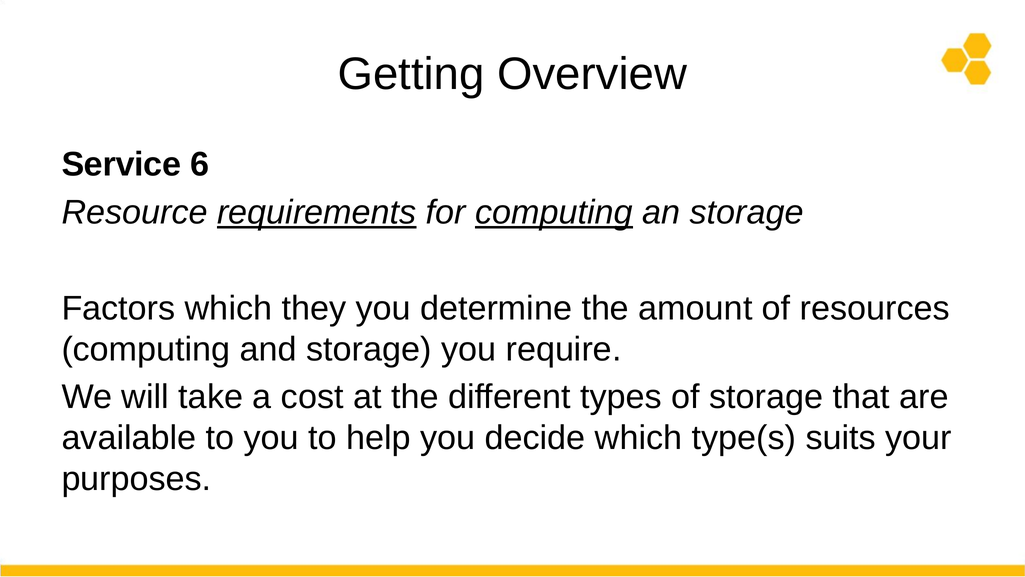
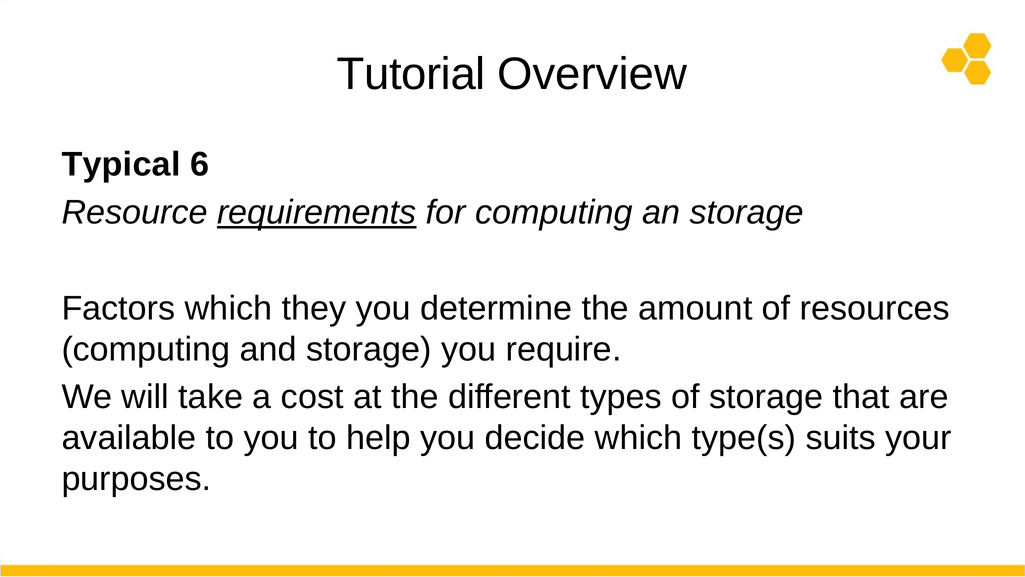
Getting: Getting -> Tutorial
Service: Service -> Typical
computing at (554, 212) underline: present -> none
